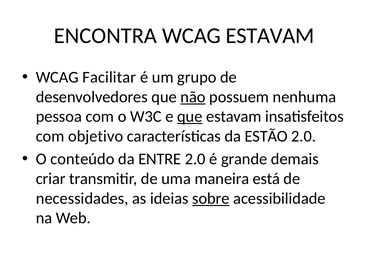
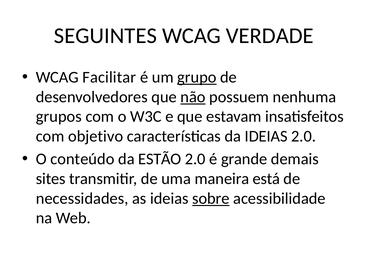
ENCONTRA: ENCONTRA -> SEGUINTES
WCAG ESTAVAM: ESTAVAM -> VERDADE
grupo underline: none -> present
pessoa: pessoa -> grupos
que at (190, 117) underline: present -> none
da ESTÃO: ESTÃO -> IDEIAS
ENTRE: ENTRE -> ESTÃO
criar: criar -> sites
